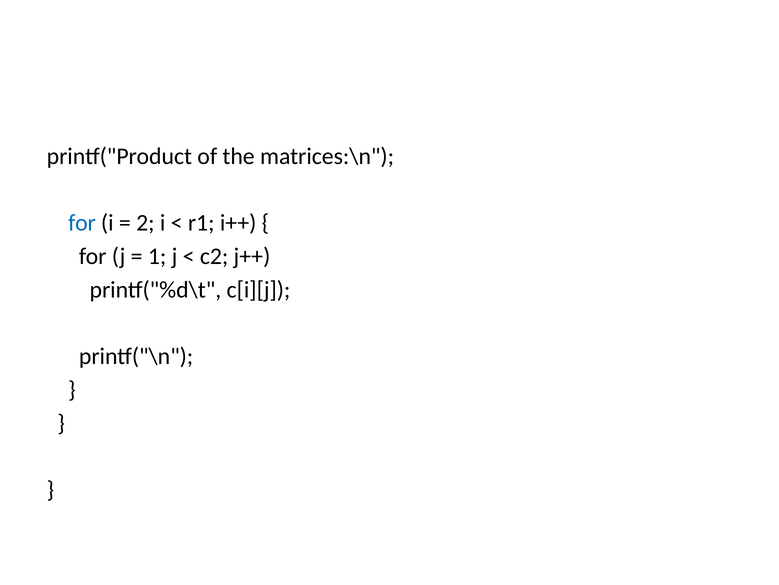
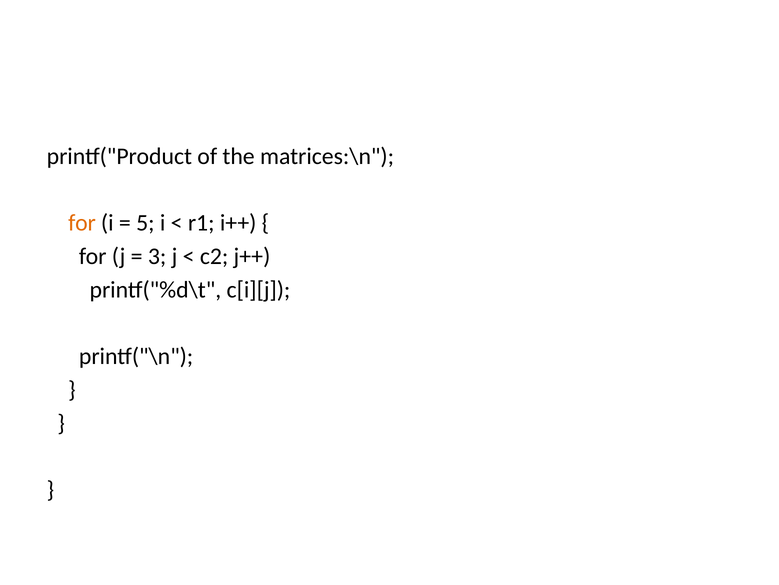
for at (82, 223) colour: blue -> orange
2: 2 -> 5
1: 1 -> 3
